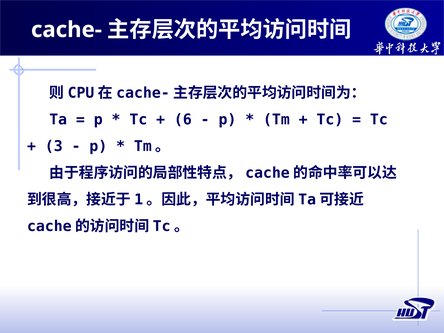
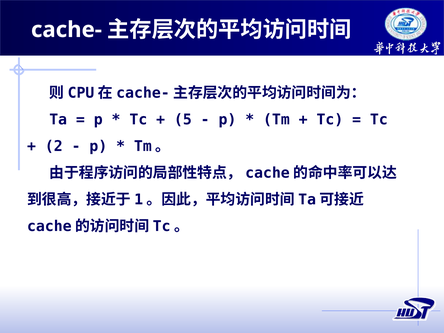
6: 6 -> 5
3: 3 -> 2
